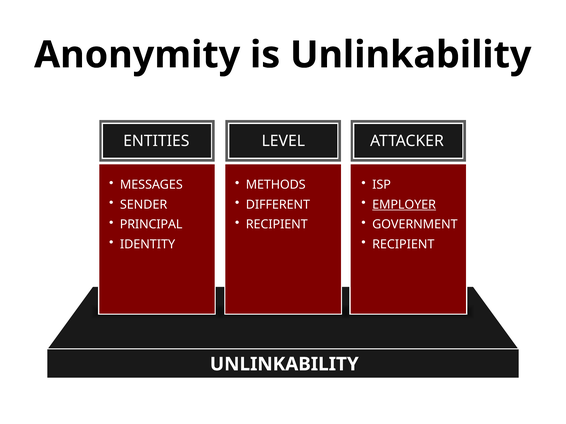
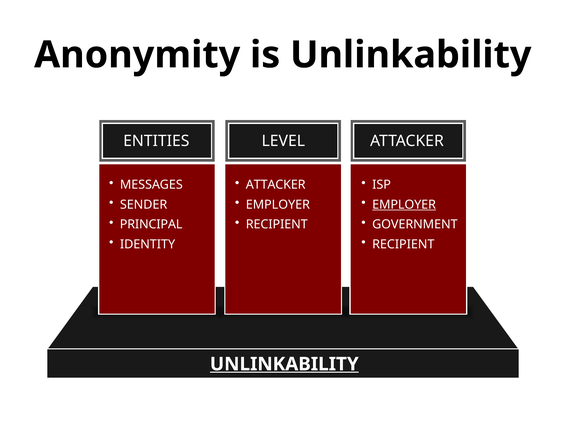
METHODS at (276, 185): METHODS -> ATTACKER
DIFFERENT at (278, 205): DIFFERENT -> EMPLOYER
UNLINKABILITY at (284, 365) underline: none -> present
